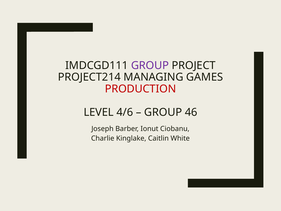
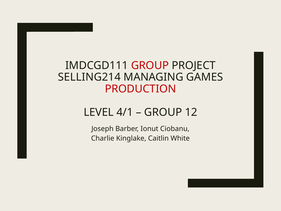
GROUP at (150, 65) colour: purple -> red
PROJECT214: PROJECT214 -> SELLING214
4/6: 4/6 -> 4/1
46: 46 -> 12
